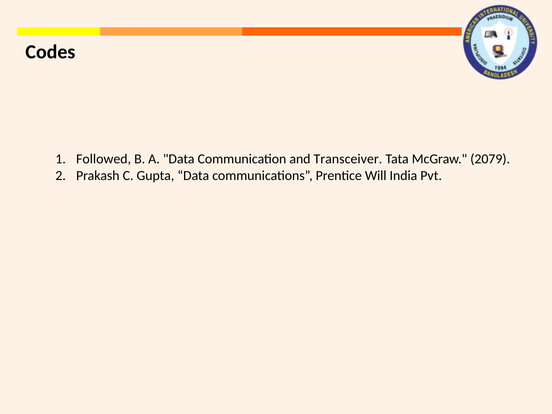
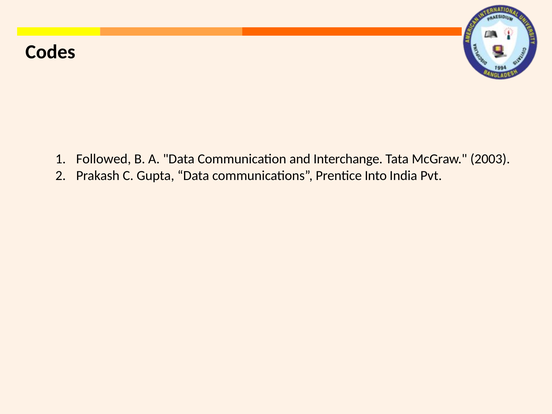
Transceiver: Transceiver -> Interchange
2079: 2079 -> 2003
Will: Will -> Into
